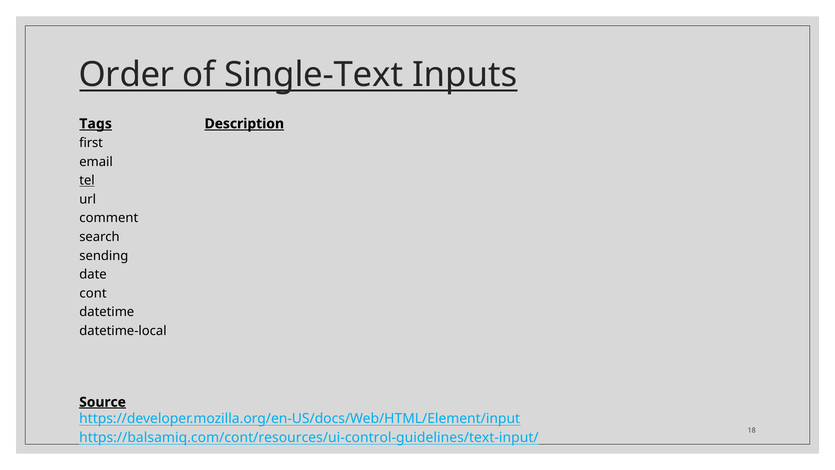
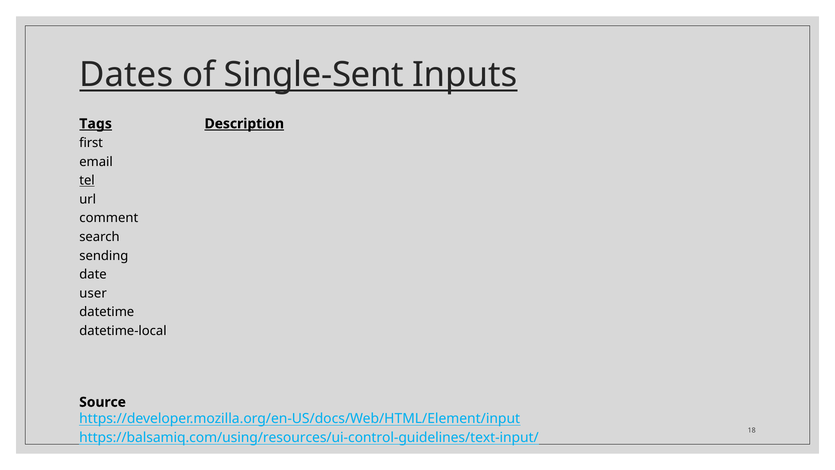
Order: Order -> Dates
Single-Text: Single-Text -> Single-Sent
cont: cont -> user
Source underline: present -> none
https://balsamiq.com/cont/resources/ui-control-guidelines/text-input/: https://balsamiq.com/cont/resources/ui-control-guidelines/text-input/ -> https://balsamiq.com/using/resources/ui-control-guidelines/text-input/
